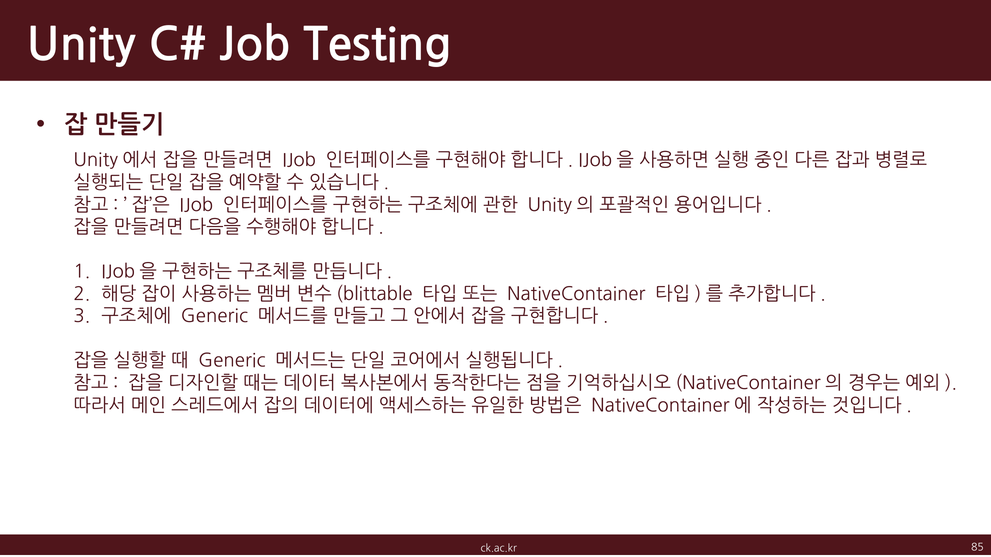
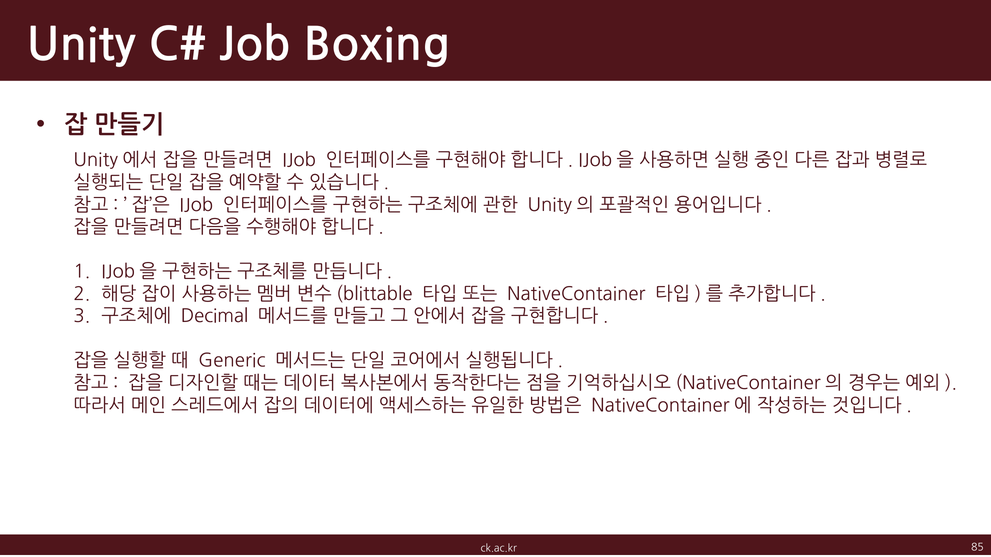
Testing: Testing -> Boxing
Generic at (214, 317): Generic -> Decimal
